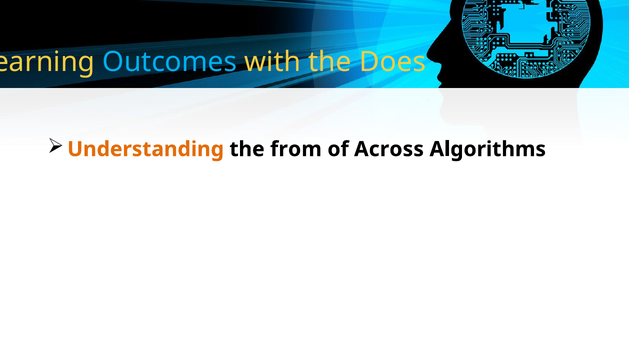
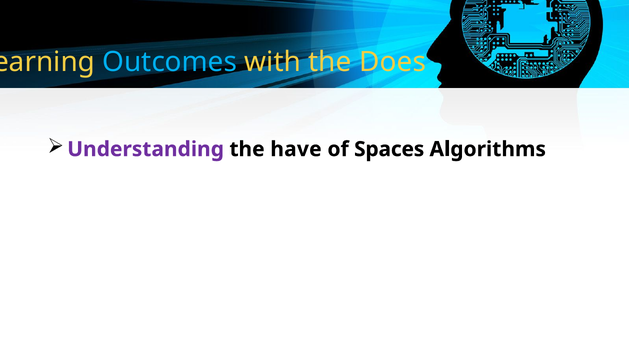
Understanding colour: orange -> purple
from: from -> have
Across: Across -> Spaces
